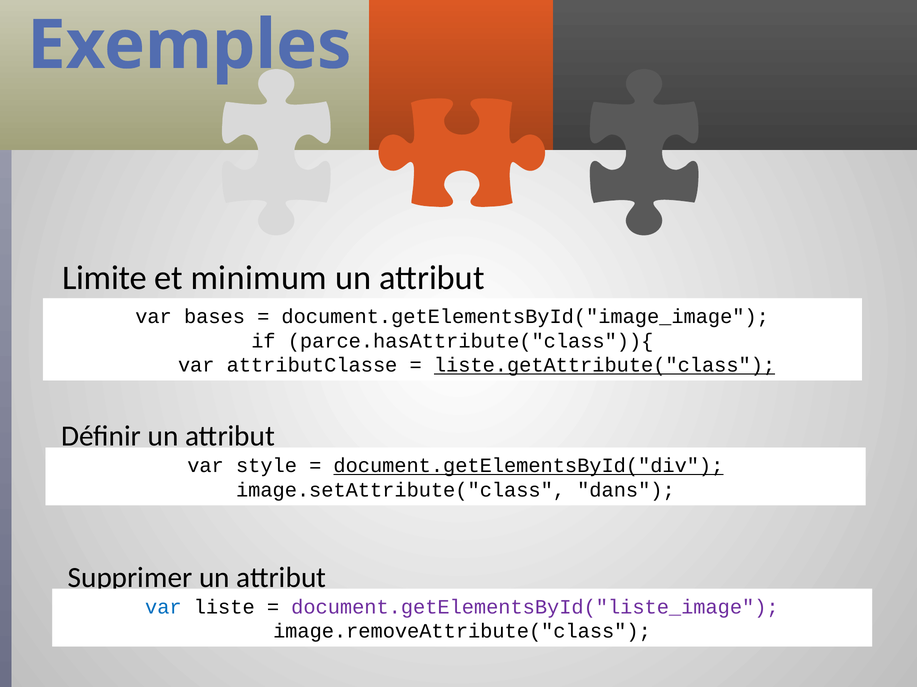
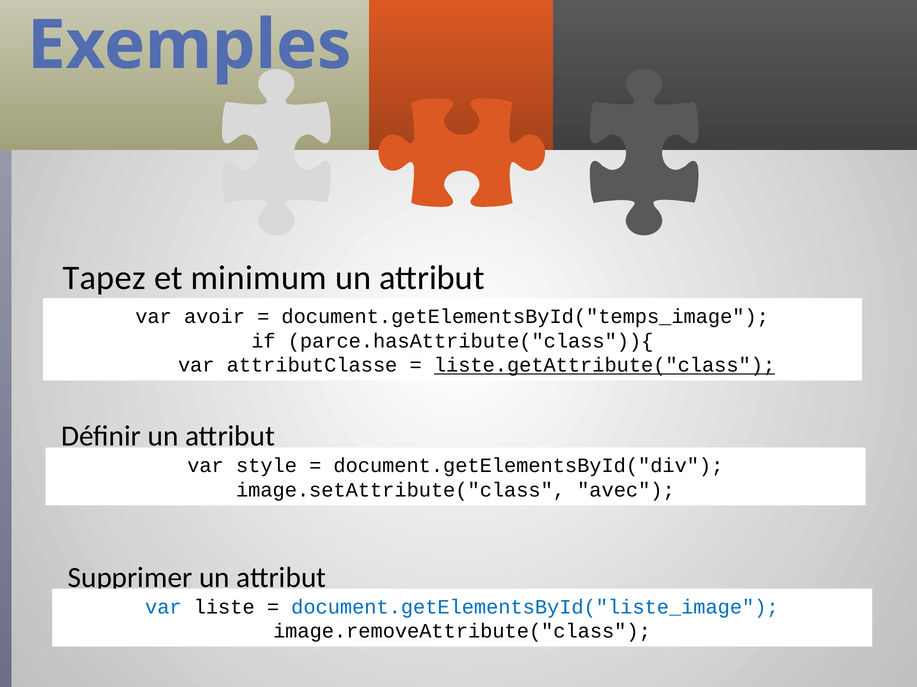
Limite: Limite -> Tapez
bases: bases -> avoir
document.getElementsById("image_image: document.getElementsById("image_image -> document.getElementsById("temps_image
document.getElementsById("div underline: present -> none
dans: dans -> avec
document.getElementsById("liste_image colour: purple -> blue
